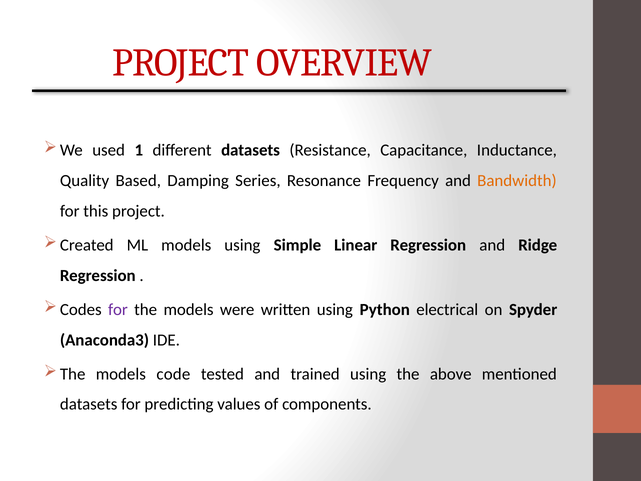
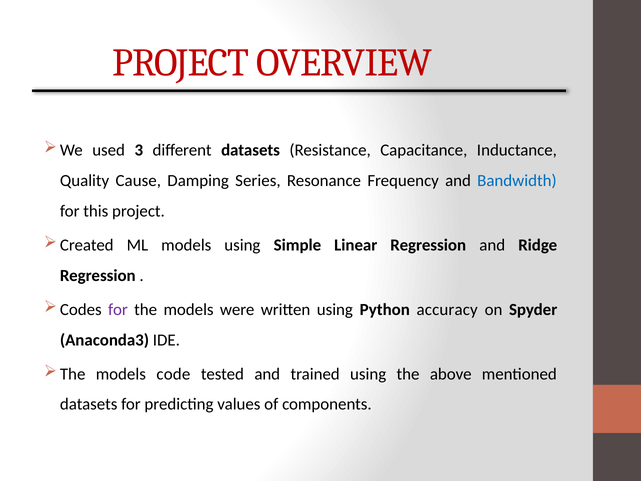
1: 1 -> 3
Based: Based -> Cause
Bandwidth colour: orange -> blue
electrical: electrical -> accuracy
